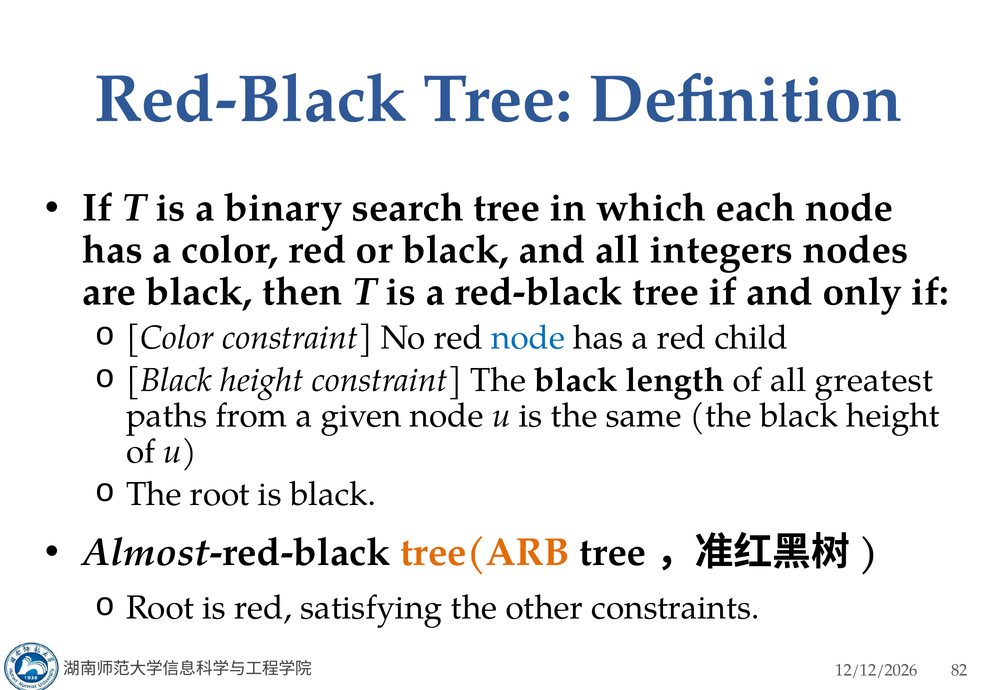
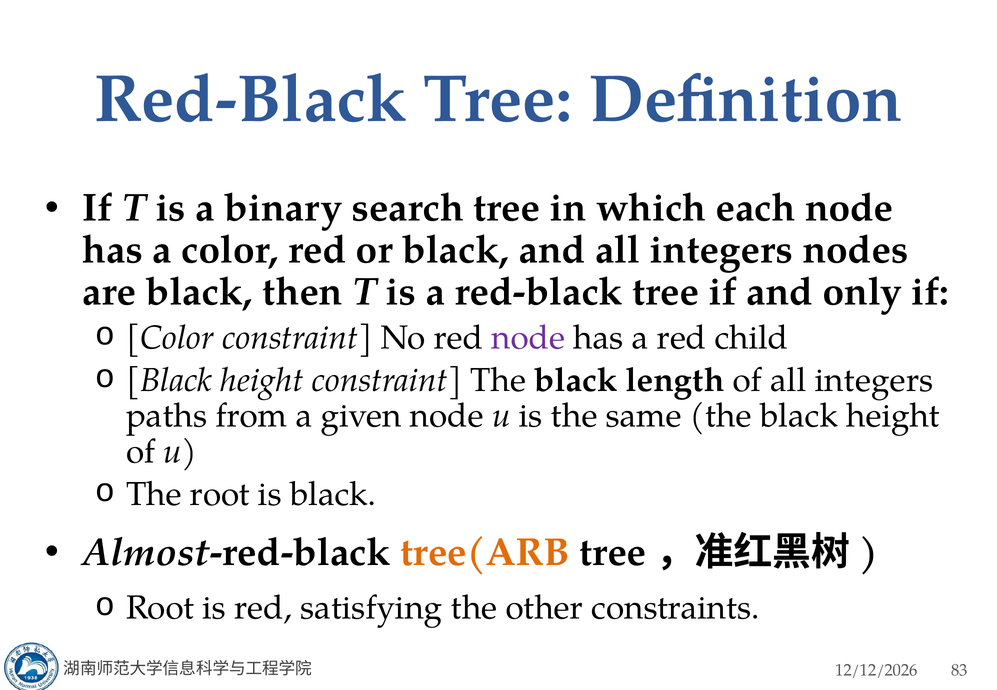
node at (528, 338) colour: blue -> purple
of all greatest: greatest -> integers
82: 82 -> 83
